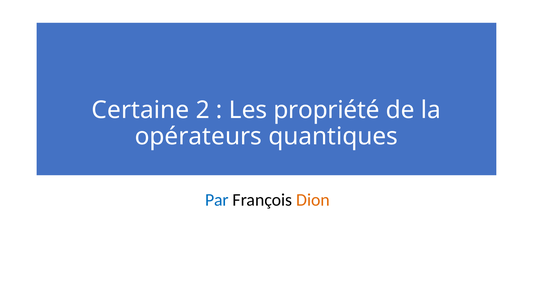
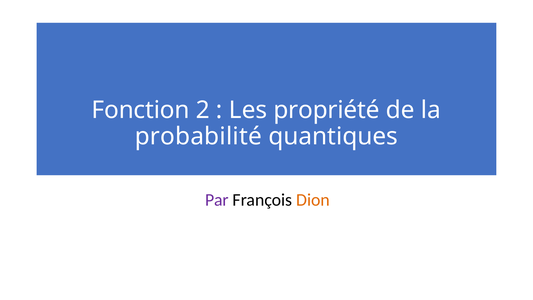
Certaine: Certaine -> Fonction
opérateurs: opérateurs -> probabilité
Par colour: blue -> purple
